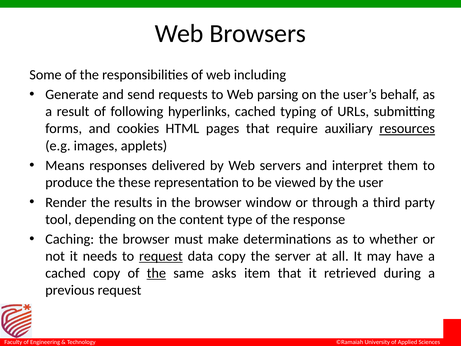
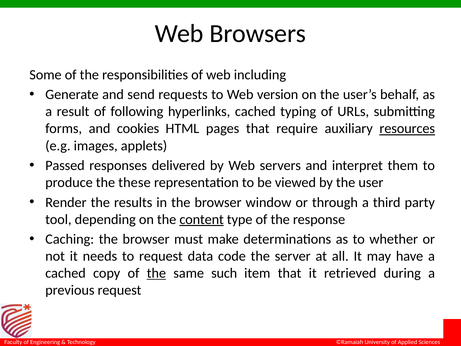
parsing: parsing -> version
Means: Means -> Passed
content underline: none -> present
request at (161, 256) underline: present -> none
data copy: copy -> code
asks: asks -> such
